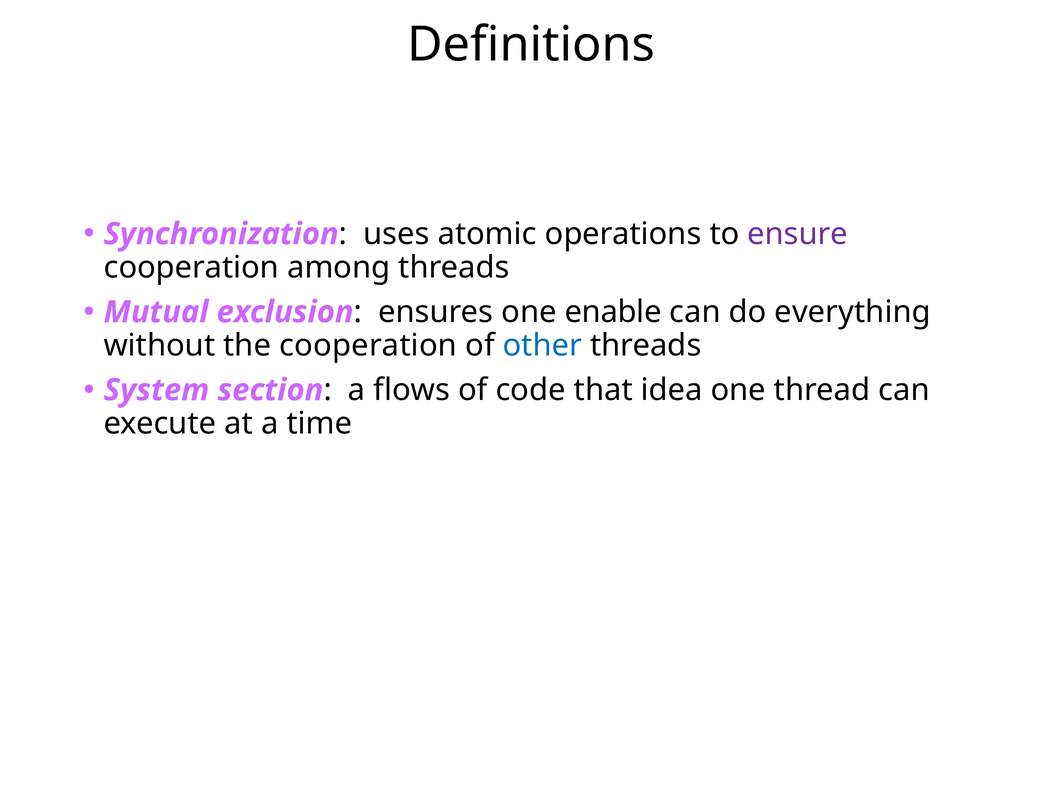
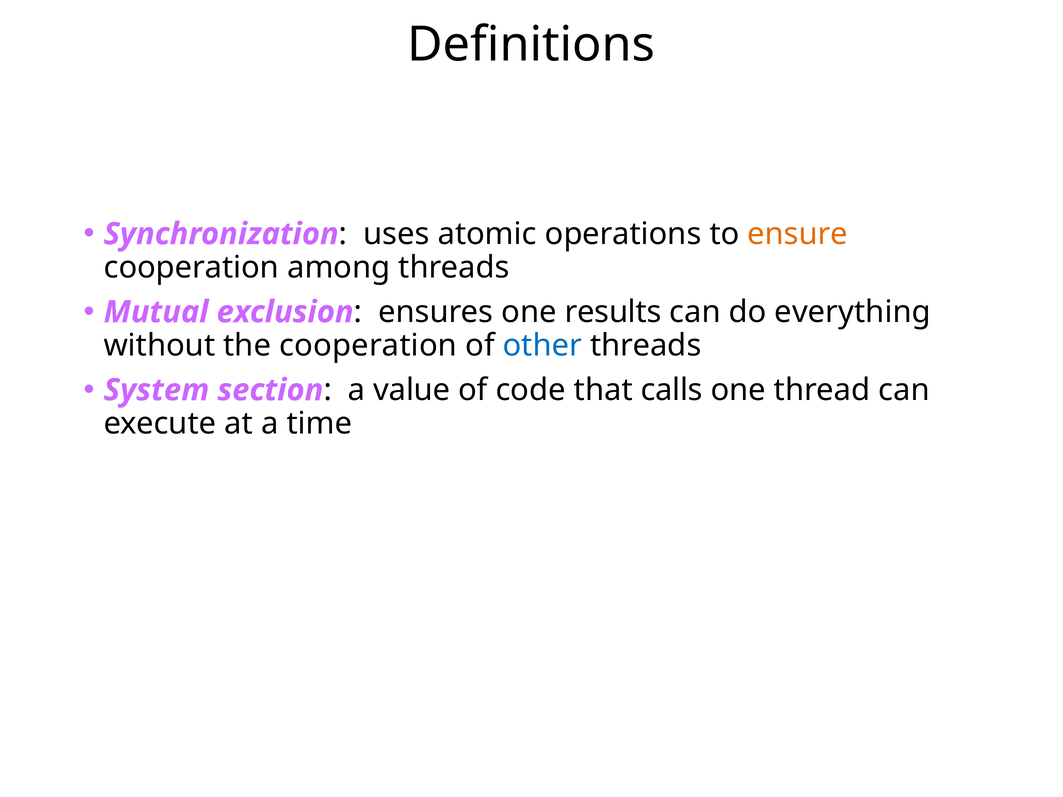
ensure colour: purple -> orange
enable: enable -> results
flows: flows -> value
idea: idea -> calls
